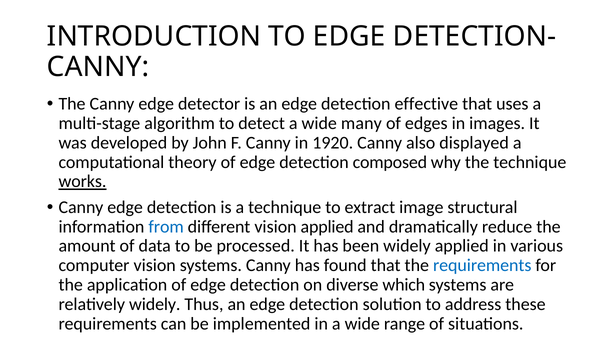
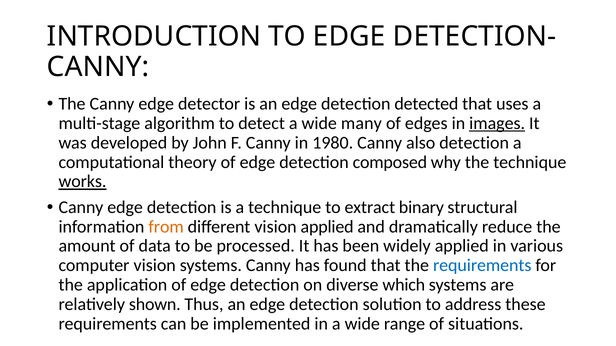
effective: effective -> detected
images underline: none -> present
1920: 1920 -> 1980
also displayed: displayed -> detection
image: image -> binary
from colour: blue -> orange
relatively widely: widely -> shown
